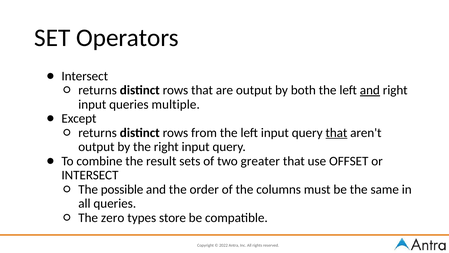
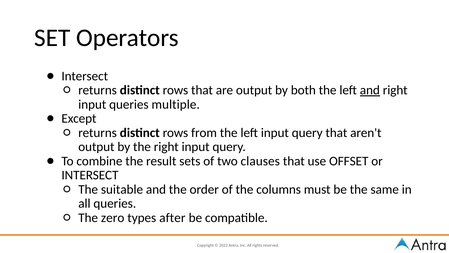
that at (336, 132) underline: present -> none
greater: greater -> clauses
possible: possible -> suitable
store: store -> after
